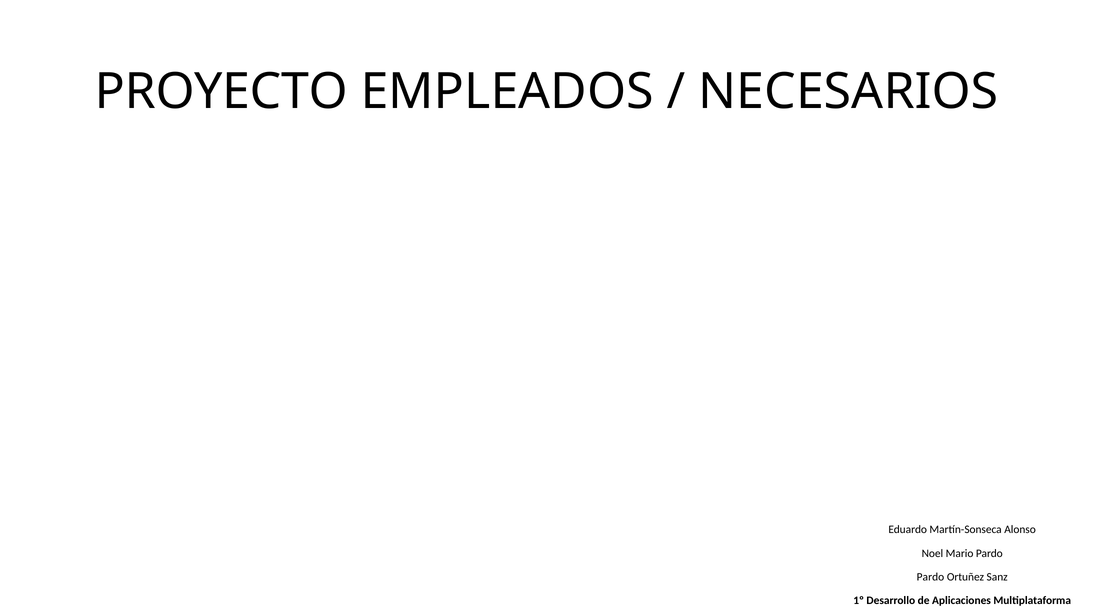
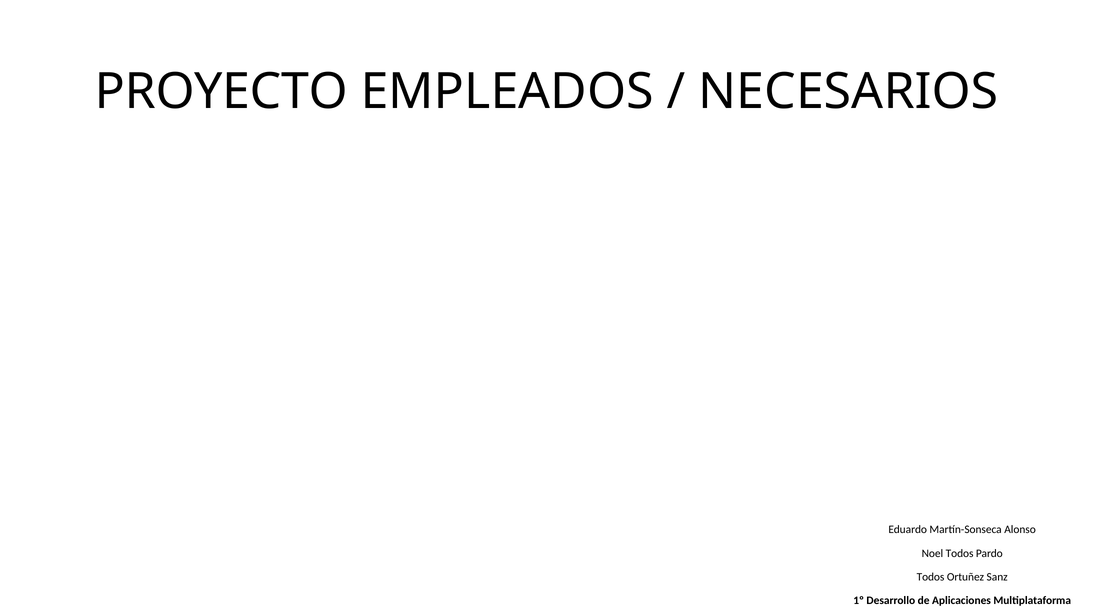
Noel Mario: Mario -> Todos
Pardo at (930, 577): Pardo -> Todos
